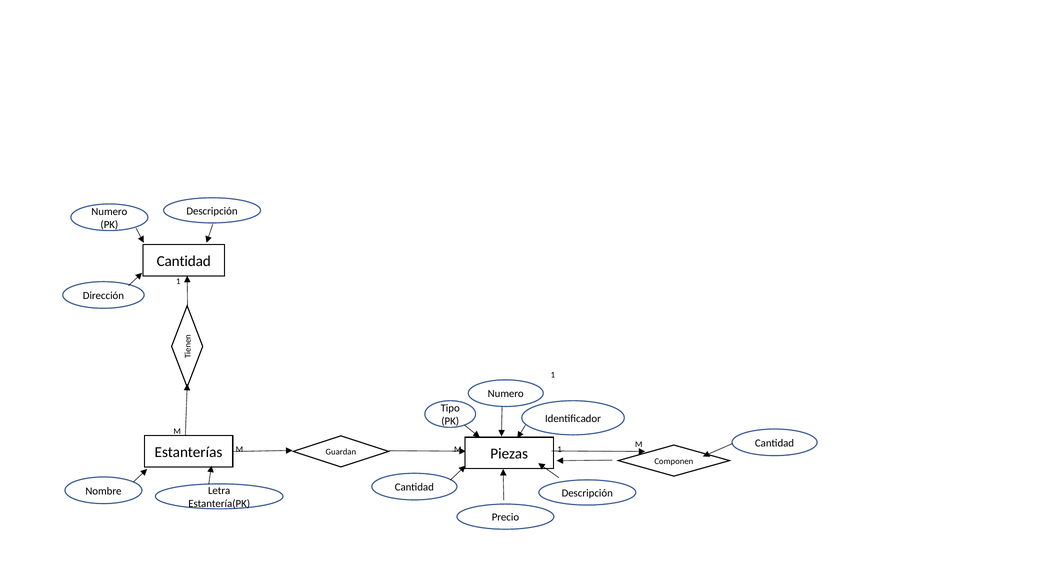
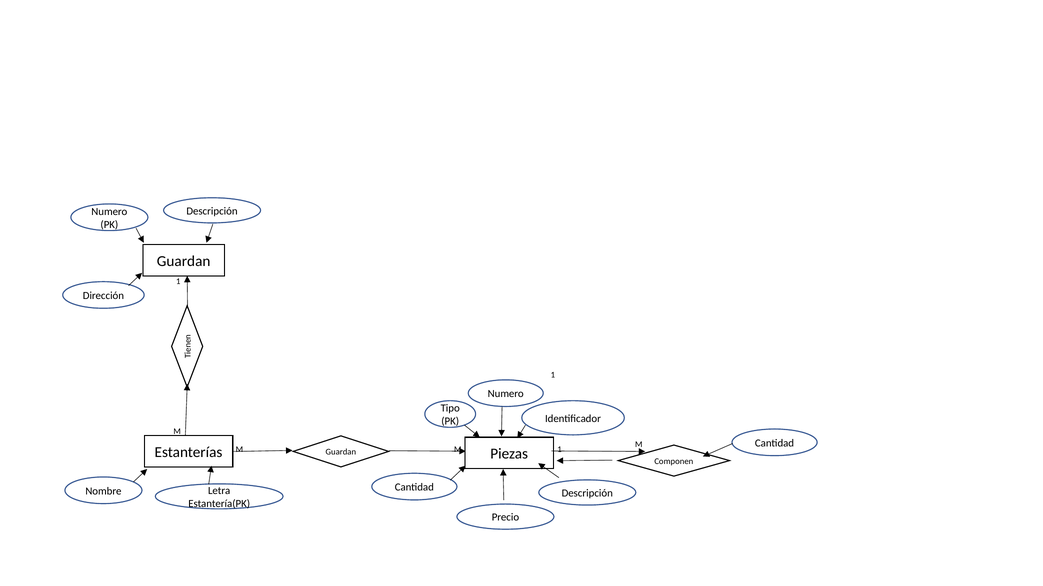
Cantidad at (184, 262): Cantidad -> Guardan
